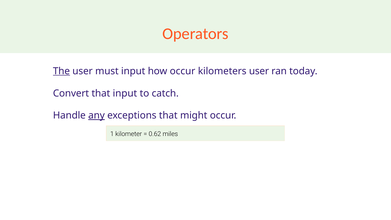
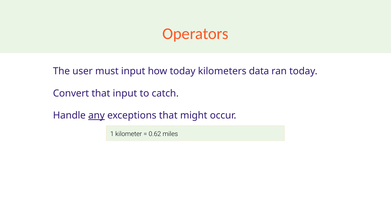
The underline: present -> none
how occur: occur -> today
kilometers user: user -> data
